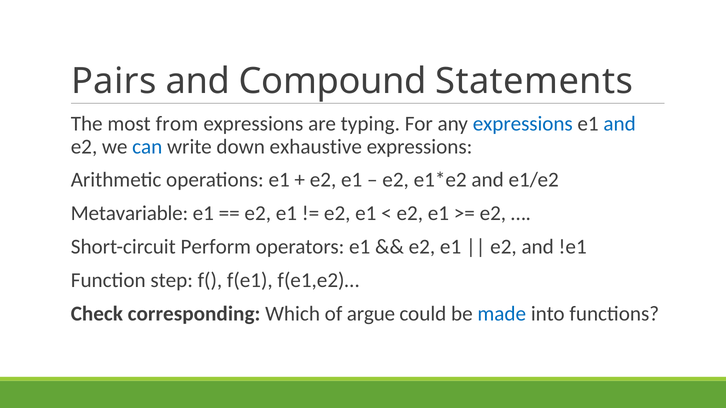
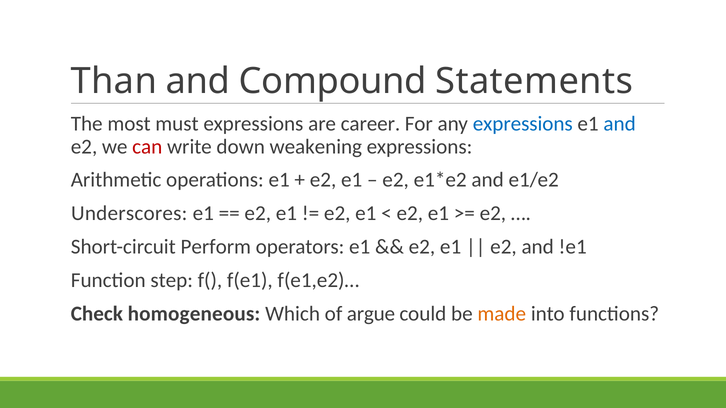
Pairs: Pairs -> Than
from: from -> must
typing: typing -> career
can colour: blue -> red
exhaustive: exhaustive -> weakening
Metavariable: Metavariable -> Underscores
corresponding: corresponding -> homogeneous
made colour: blue -> orange
